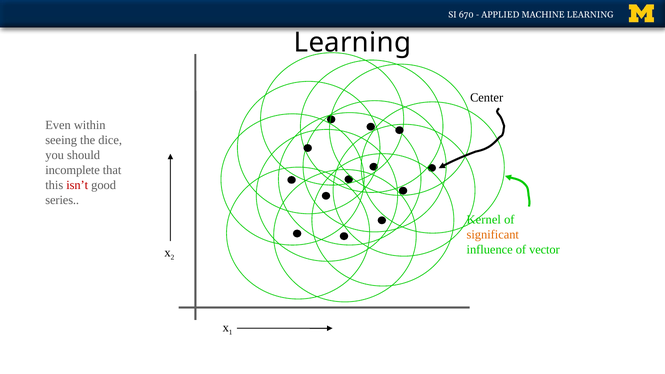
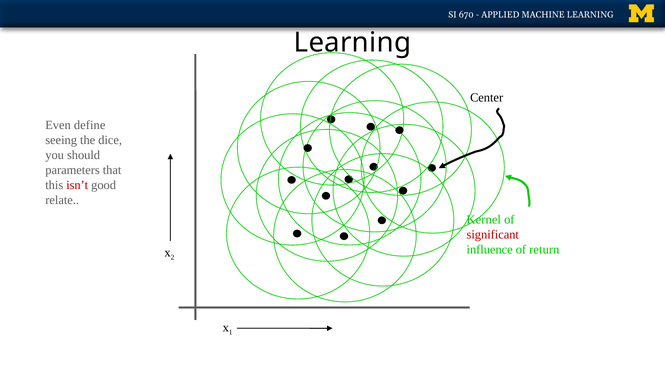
within: within -> define
incomplete: incomplete -> parameters
series: series -> relate
significant colour: orange -> red
vector: vector -> return
